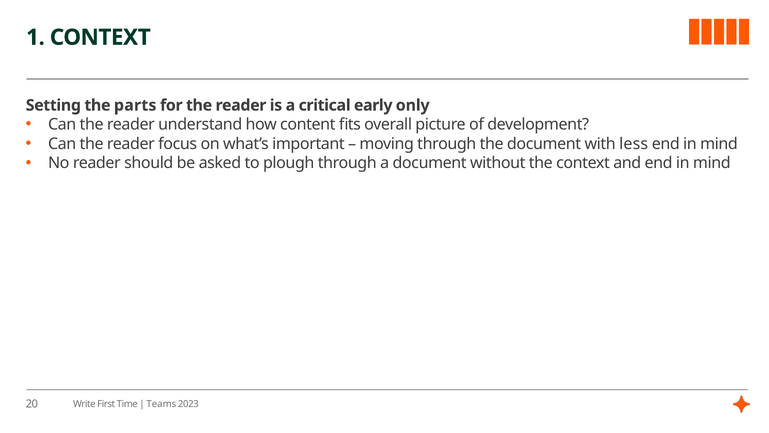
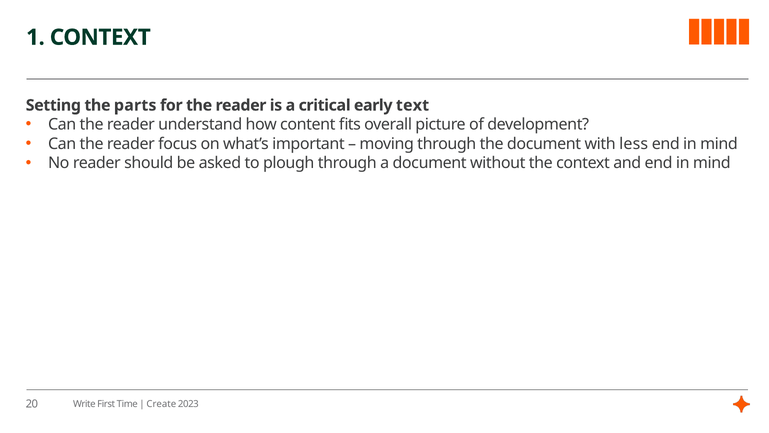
only: only -> text
Teams: Teams -> Create
